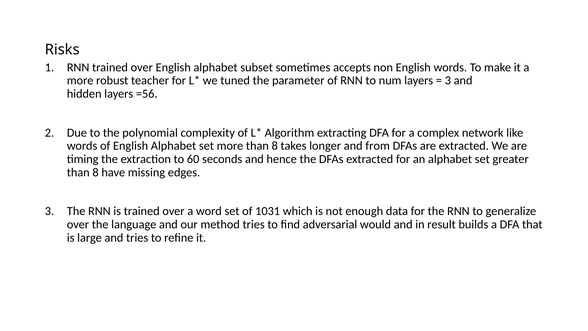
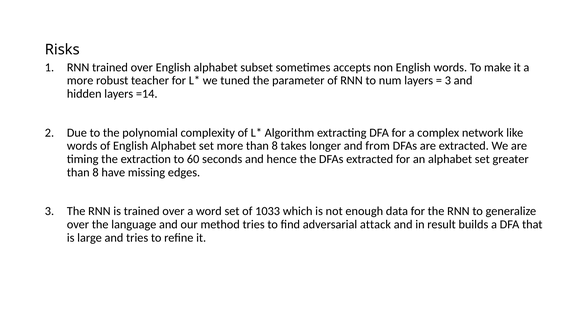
=56: =56 -> =14
1031: 1031 -> 1033
would: would -> attack
